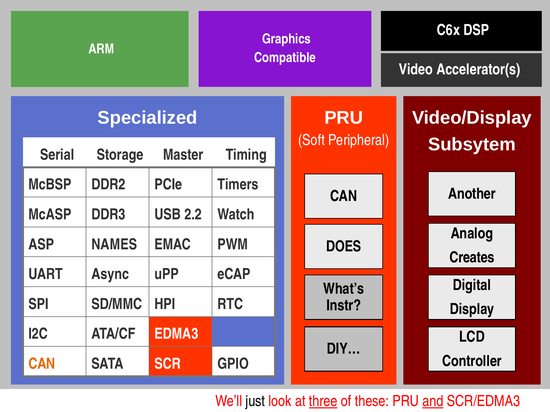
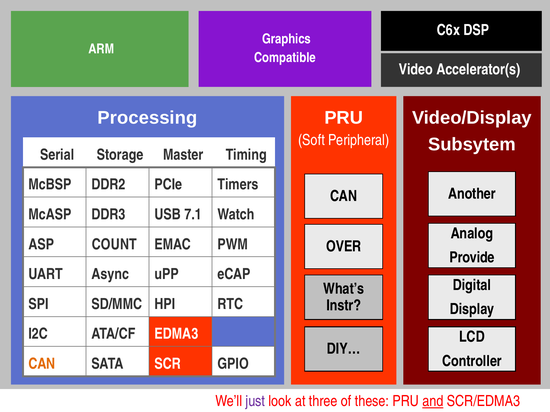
Specialized: Specialized -> Processing
2.2: 2.2 -> 7.1
NAMES: NAMES -> COUNT
DOES: DOES -> OVER
Creates: Creates -> Provide
just colour: black -> purple
three underline: present -> none
